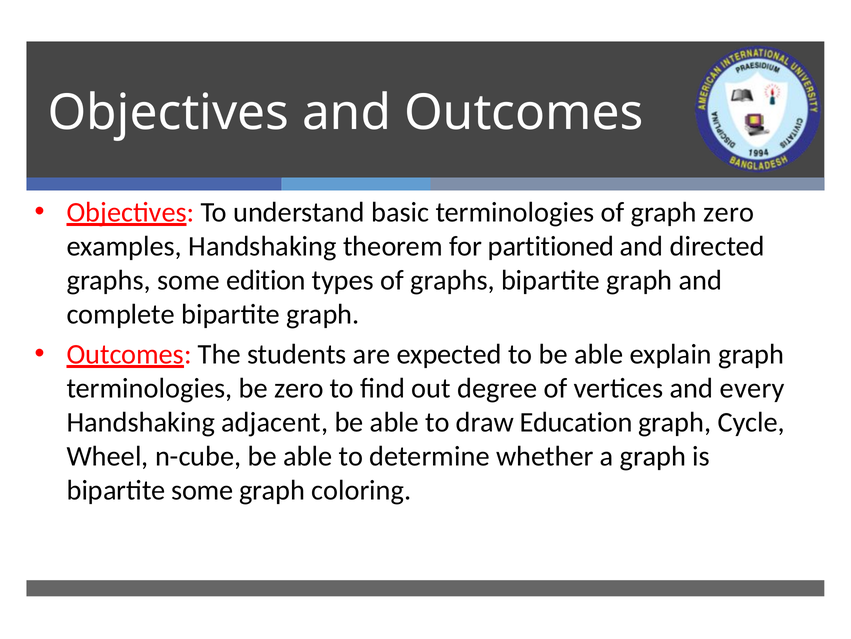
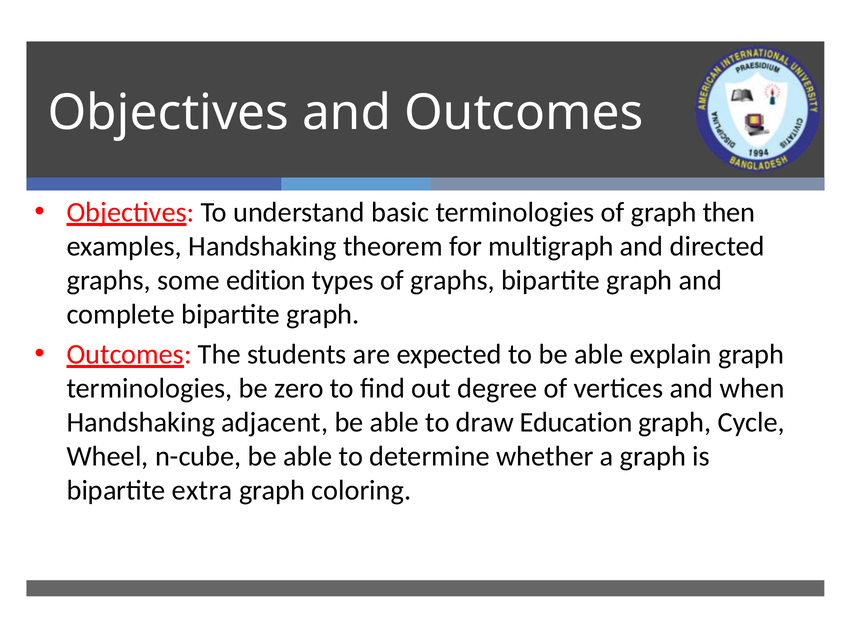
graph zero: zero -> then
partitioned: partitioned -> multigraph
every: every -> when
bipartite some: some -> extra
